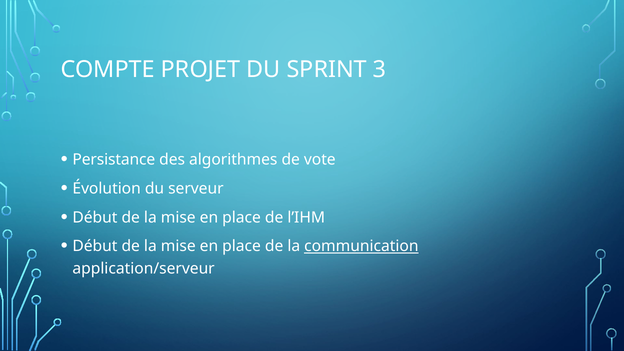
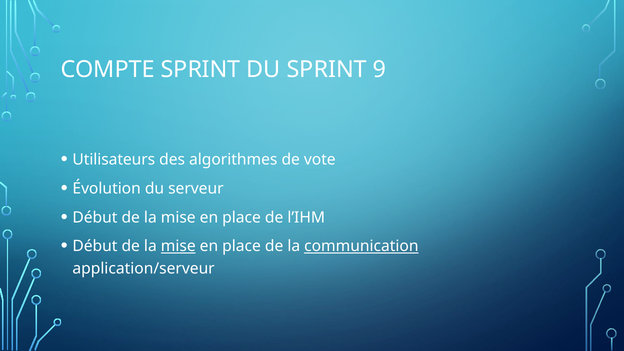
COMPTE PROJET: PROJET -> SPRINT
3: 3 -> 9
Persistance: Persistance -> Utilisateurs
mise at (178, 246) underline: none -> present
